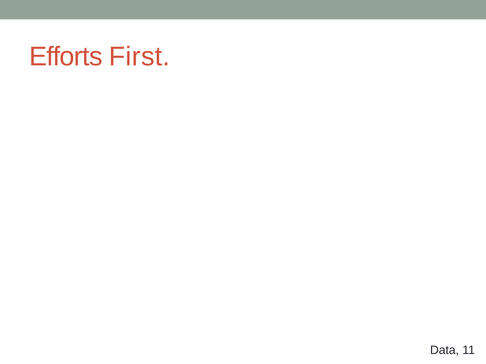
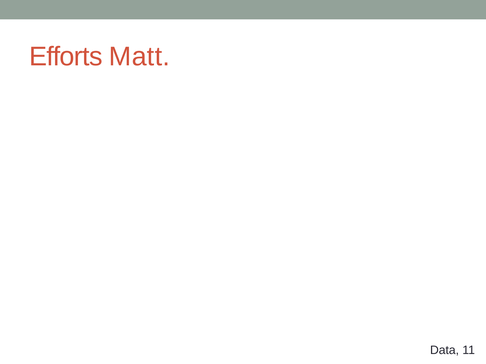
First: First -> Matt
